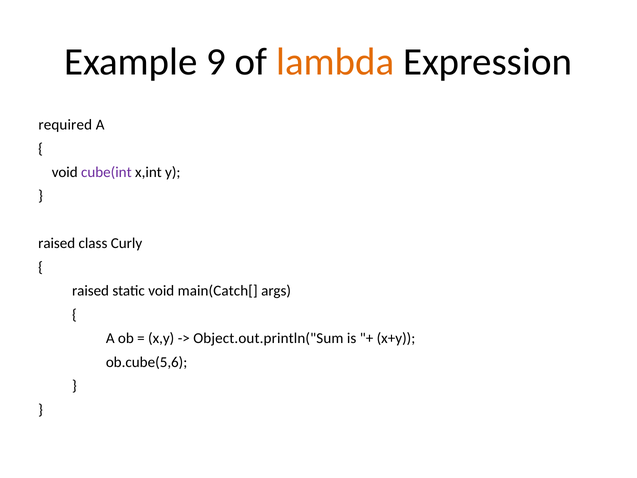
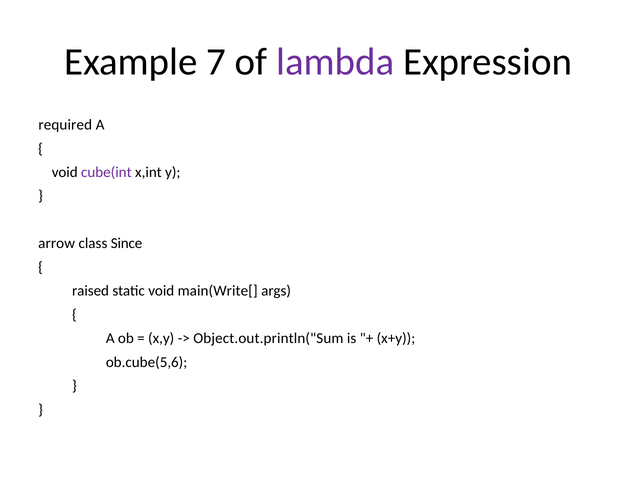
9: 9 -> 7
lambda colour: orange -> purple
raised at (57, 243): raised -> arrow
Curly: Curly -> Since
main(Catch[: main(Catch[ -> main(Write[
